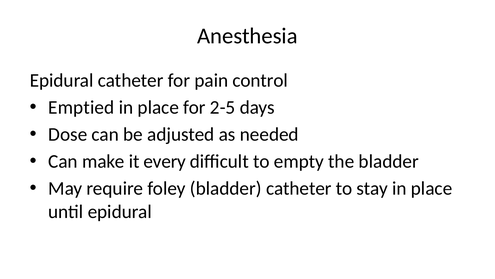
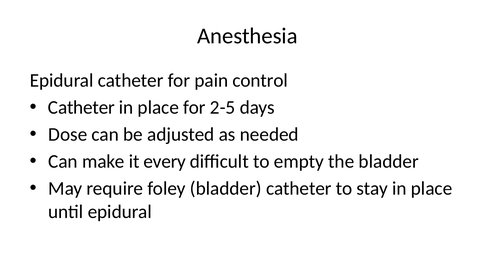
Emptied at (81, 107): Emptied -> Catheter
